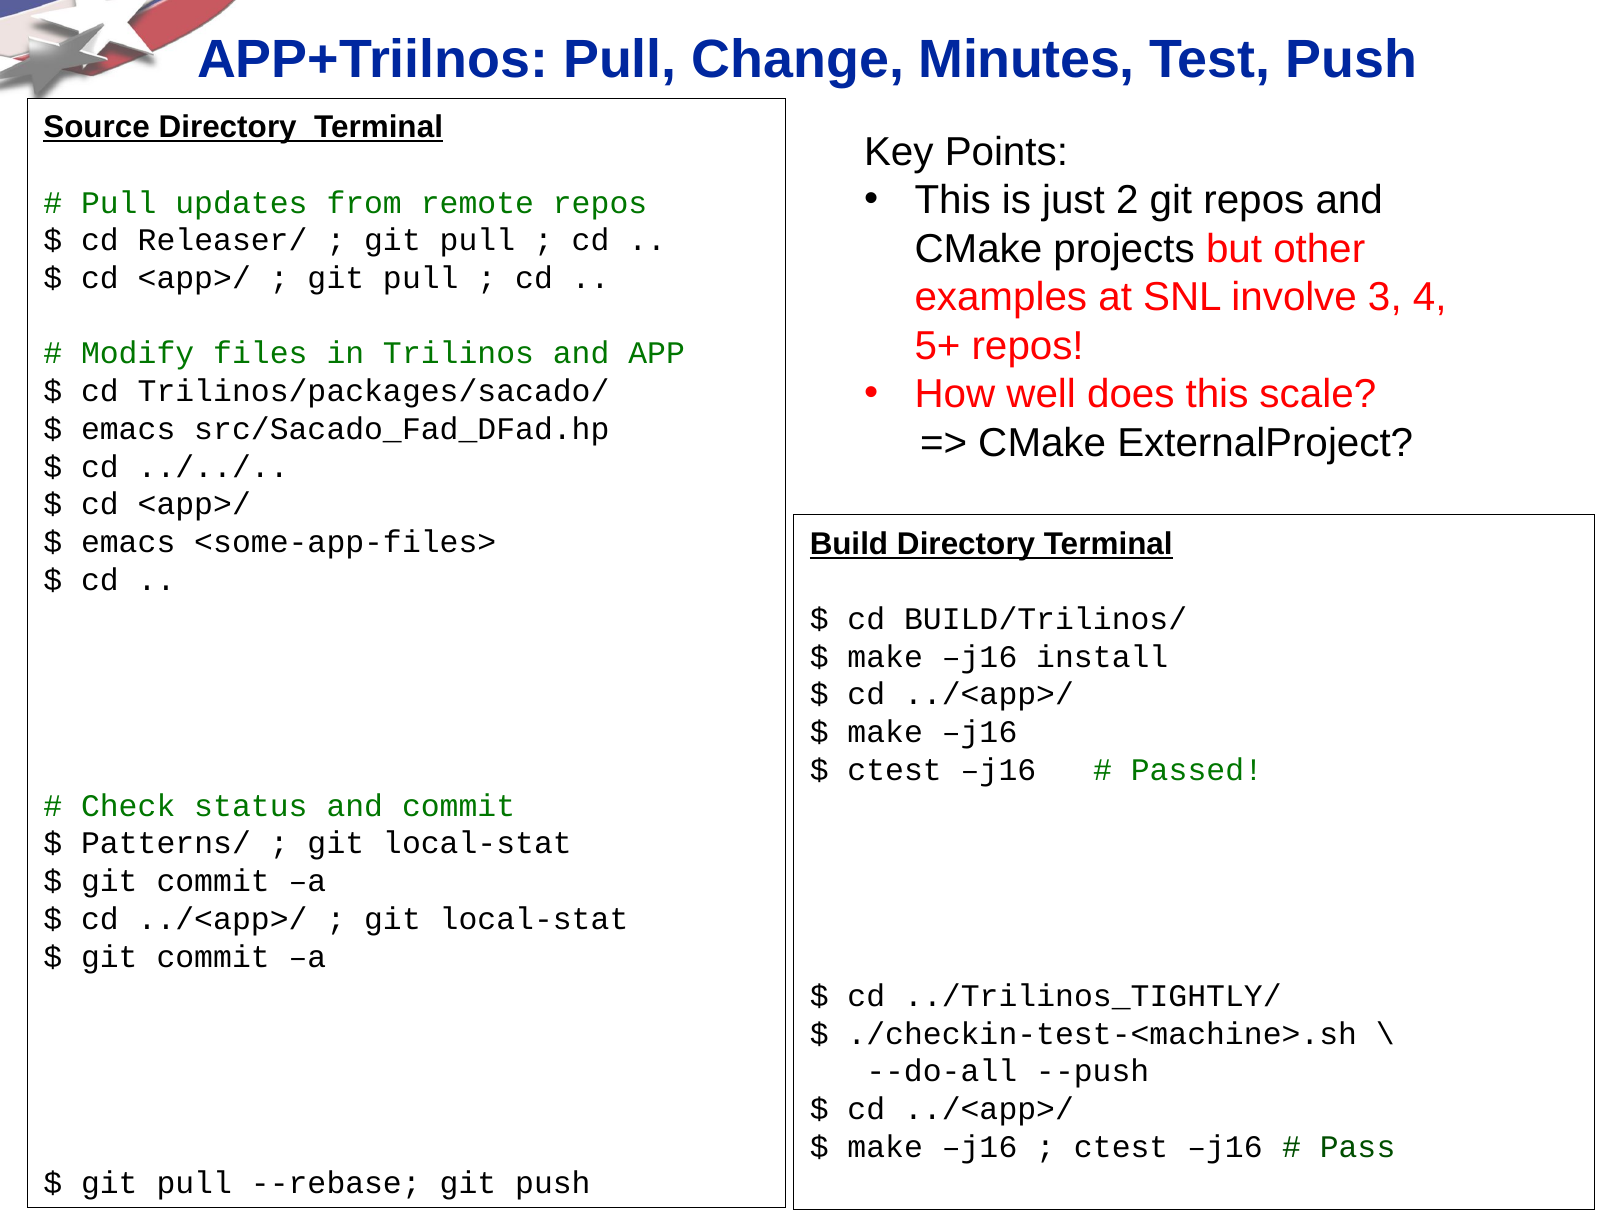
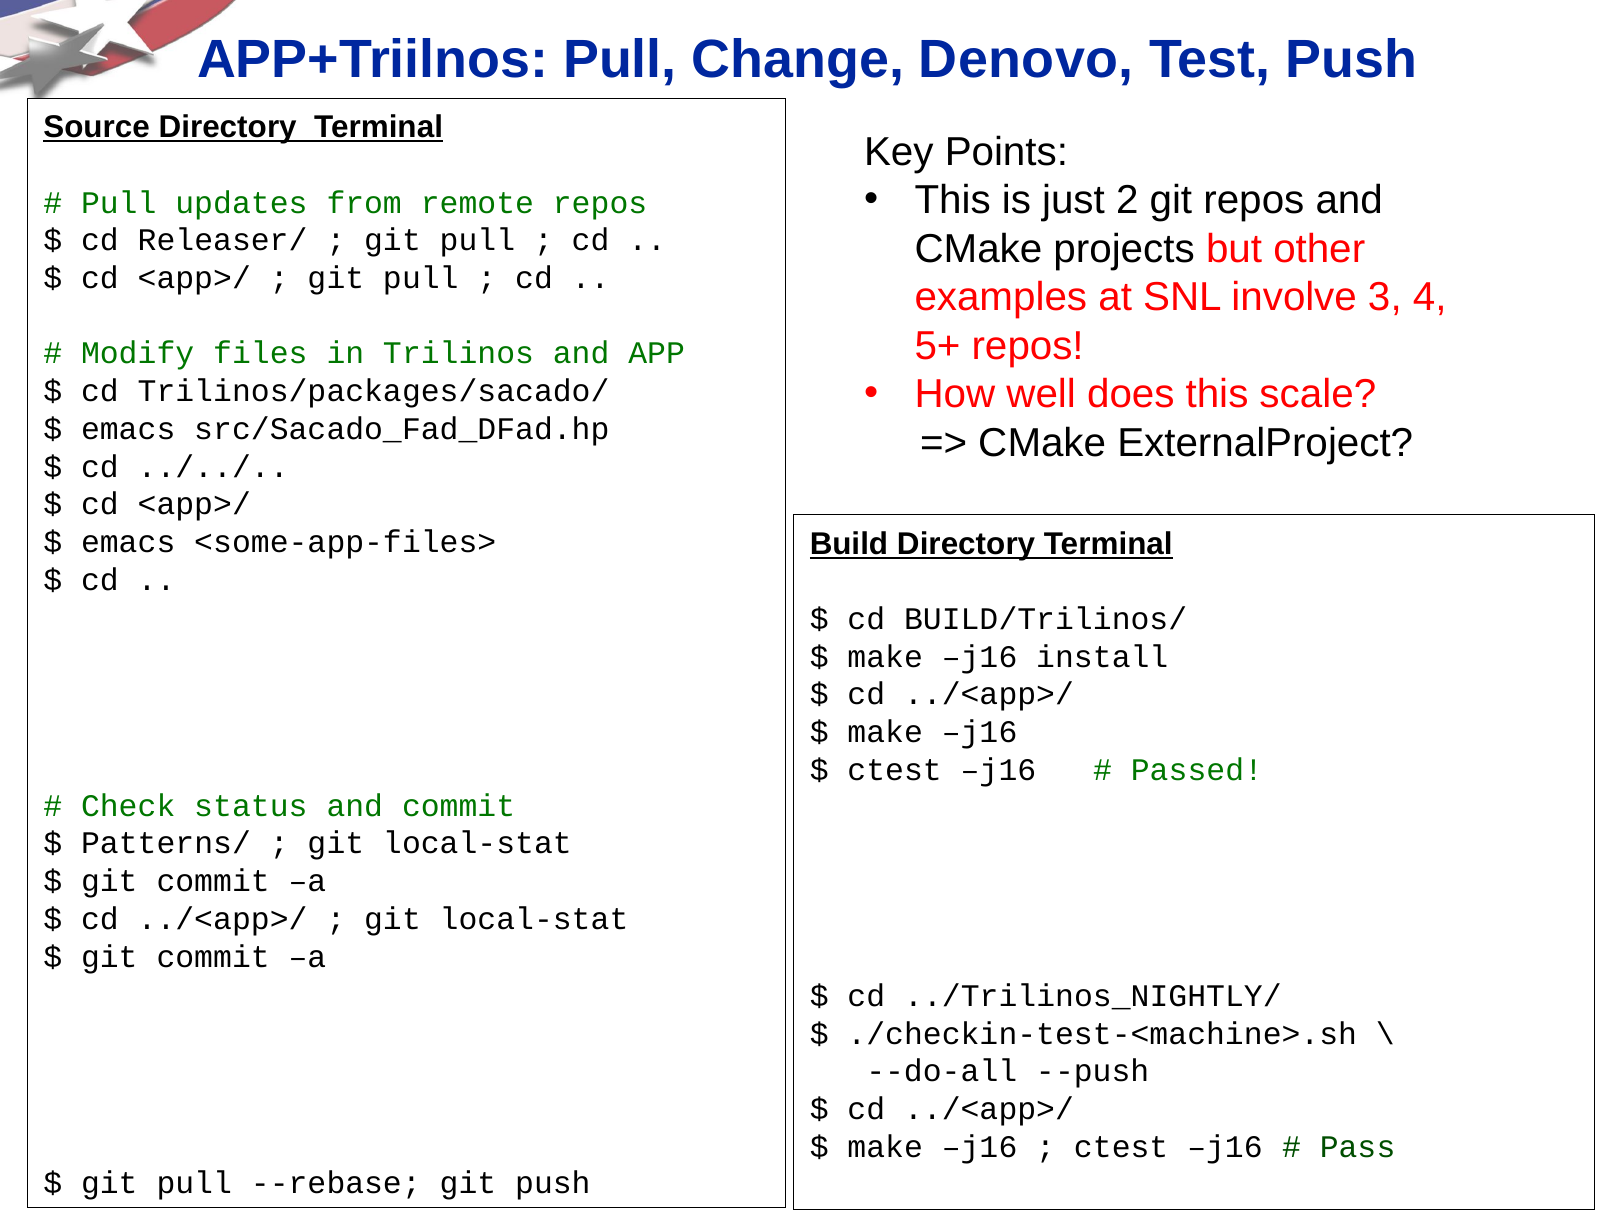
Minutes: Minutes -> Denovo
../Trilinos_TIGHTLY/: ../Trilinos_TIGHTLY/ -> ../Trilinos_NIGHTLY/
